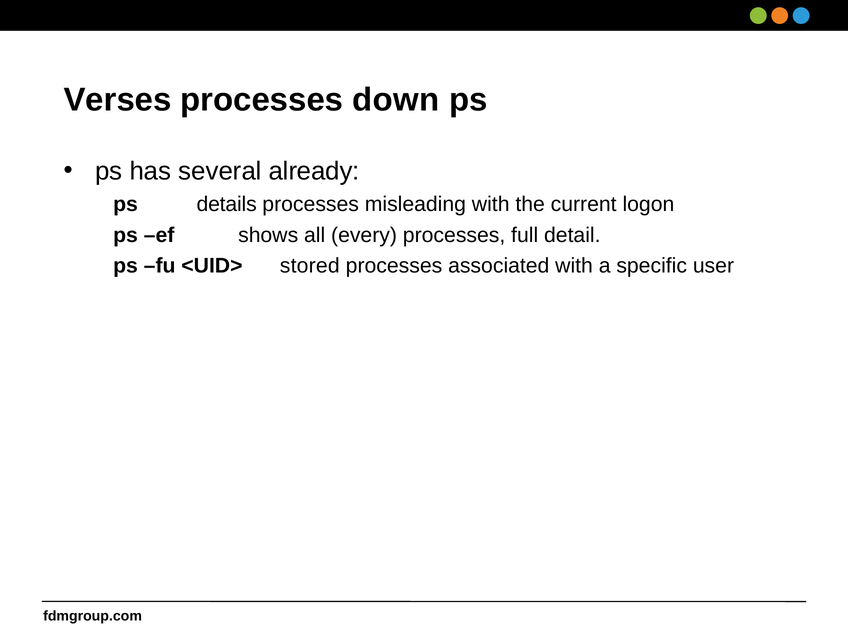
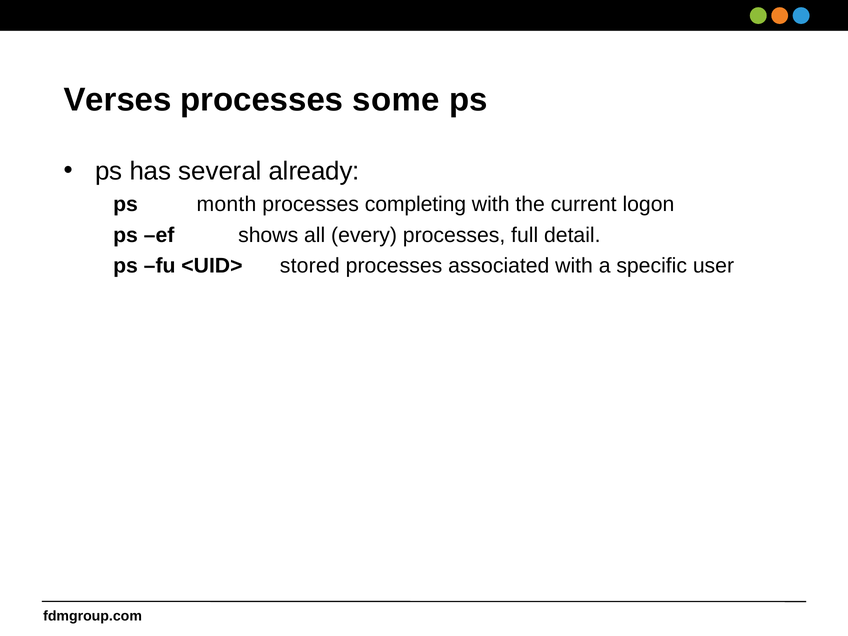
down: down -> some
details: details -> month
misleading: misleading -> completing
